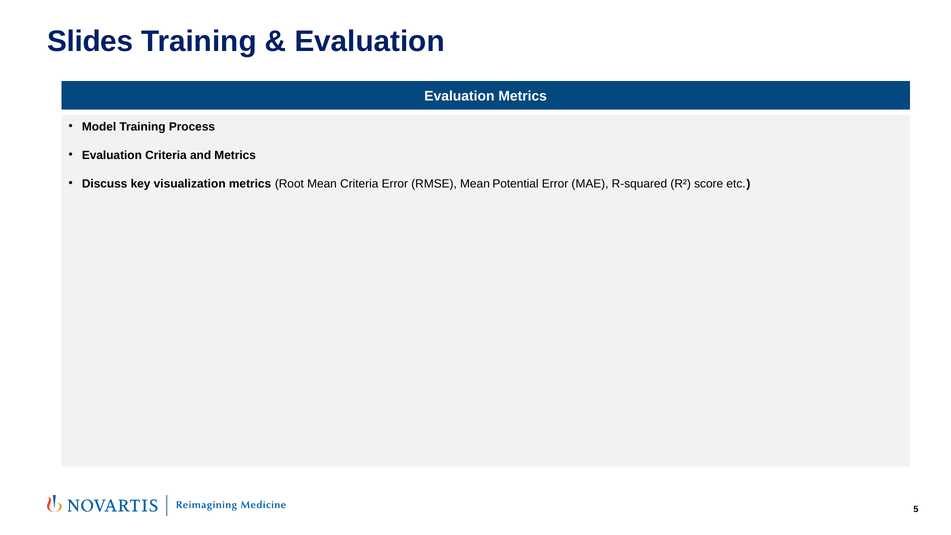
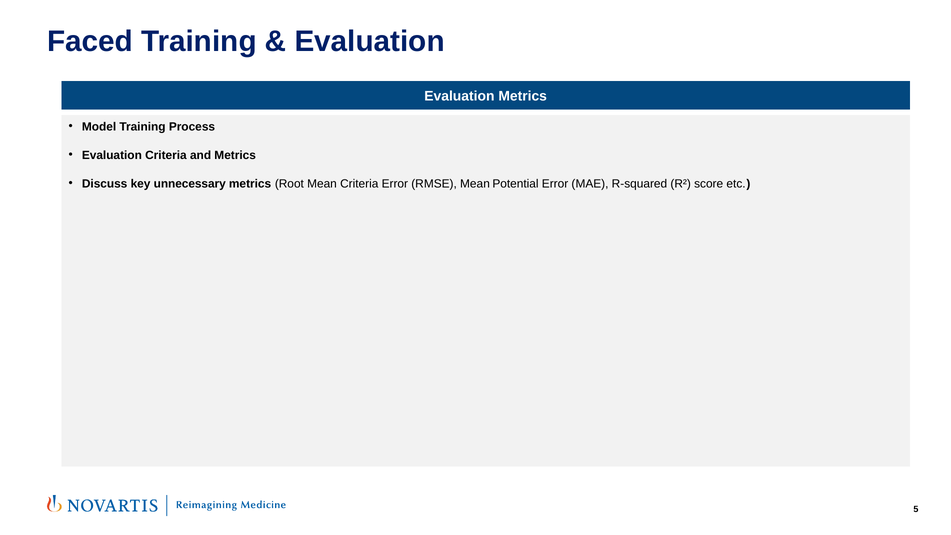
Slides: Slides -> Faced
visualization: visualization -> unnecessary
